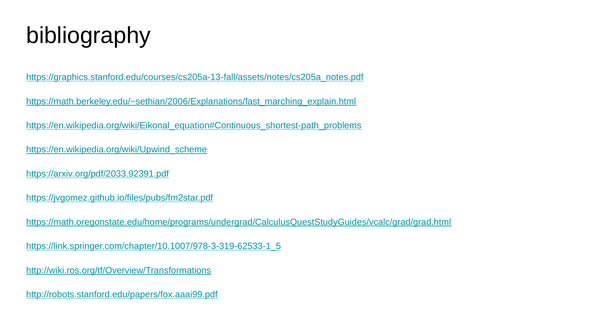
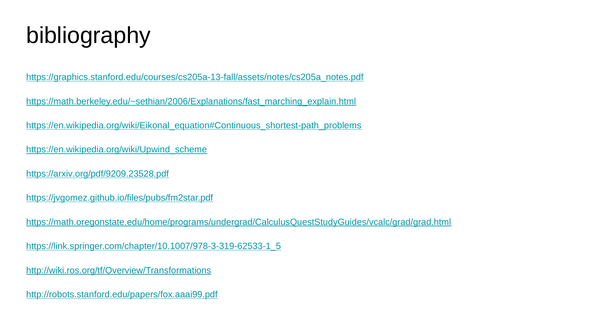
https://arxiv.org/pdf/2033.92391.pdf: https://arxiv.org/pdf/2033.92391.pdf -> https://arxiv.org/pdf/9209.23528.pdf
